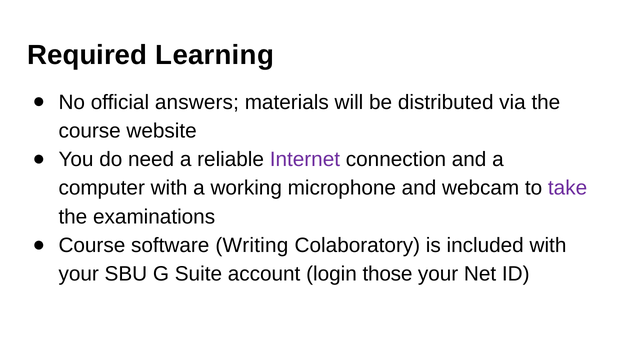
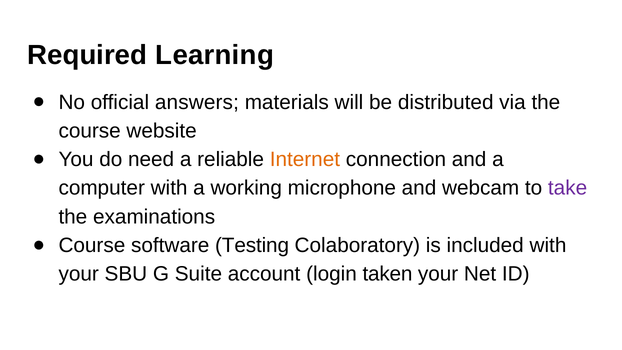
Internet colour: purple -> orange
Writing: Writing -> Testing
those: those -> taken
